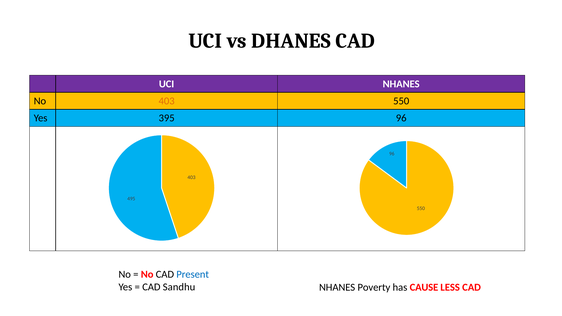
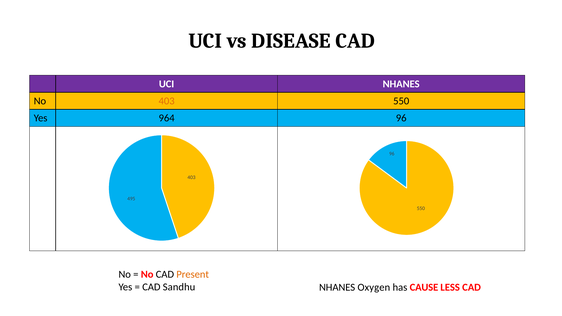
DHANES: DHANES -> DISEASE
395: 395 -> 964
Present colour: blue -> orange
Poverty: Poverty -> Oxygen
